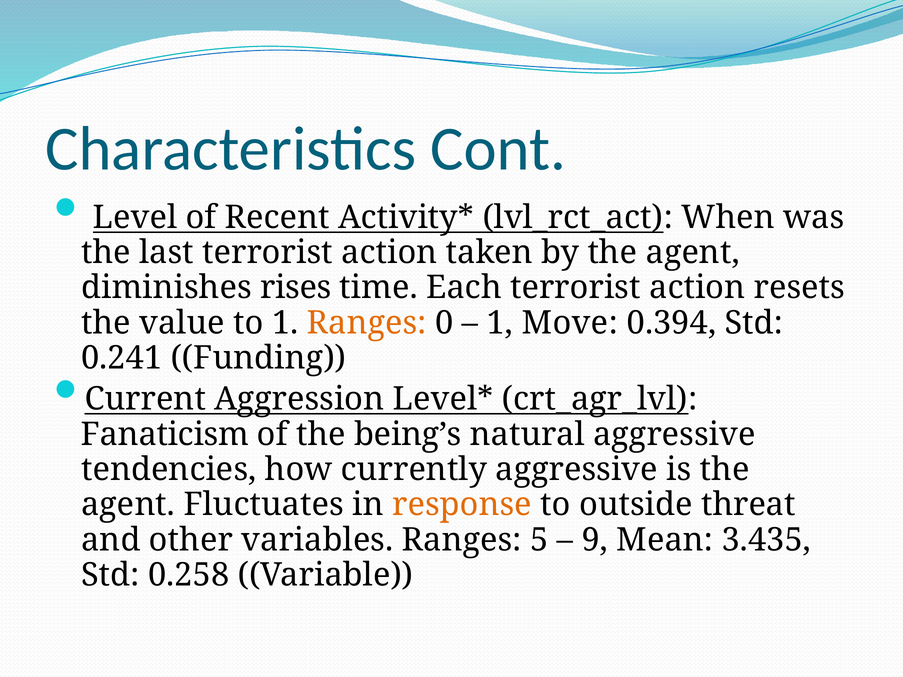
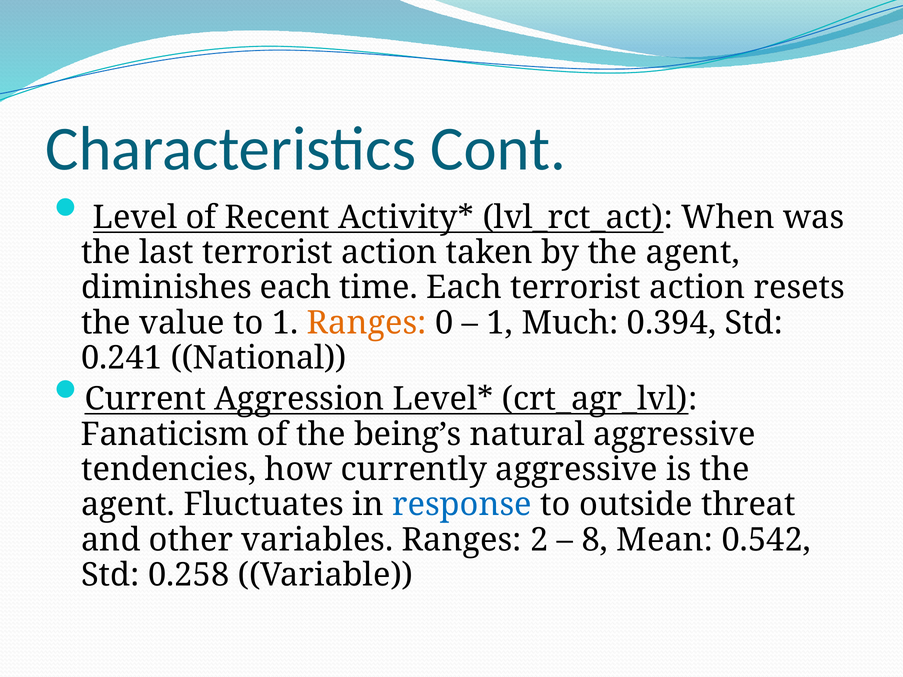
diminishes rises: rises -> each
Move: Move -> Much
Funding: Funding -> National
response colour: orange -> blue
5: 5 -> 2
9: 9 -> 8
3.435: 3.435 -> 0.542
